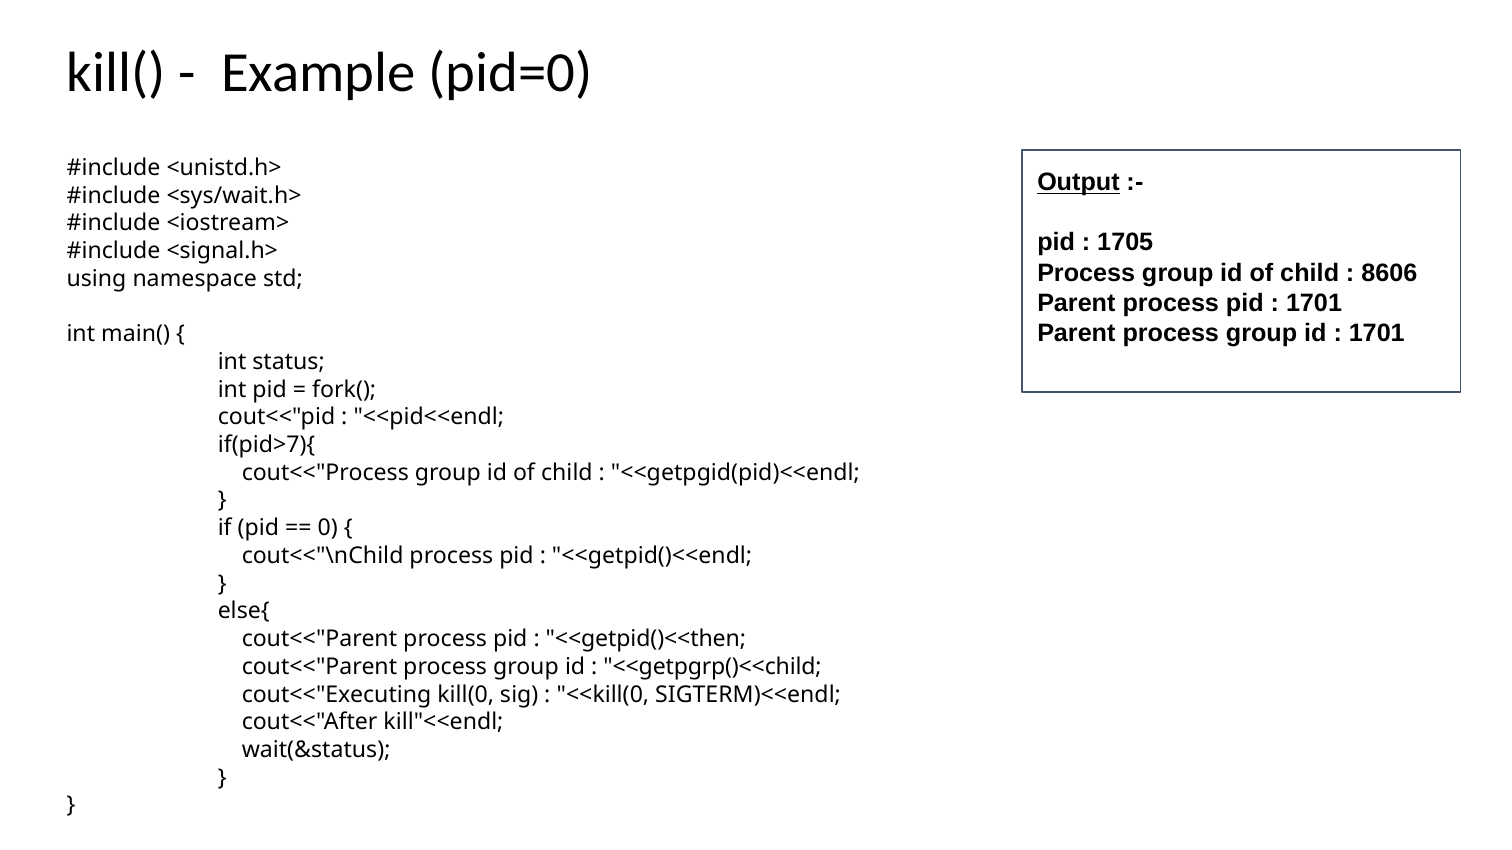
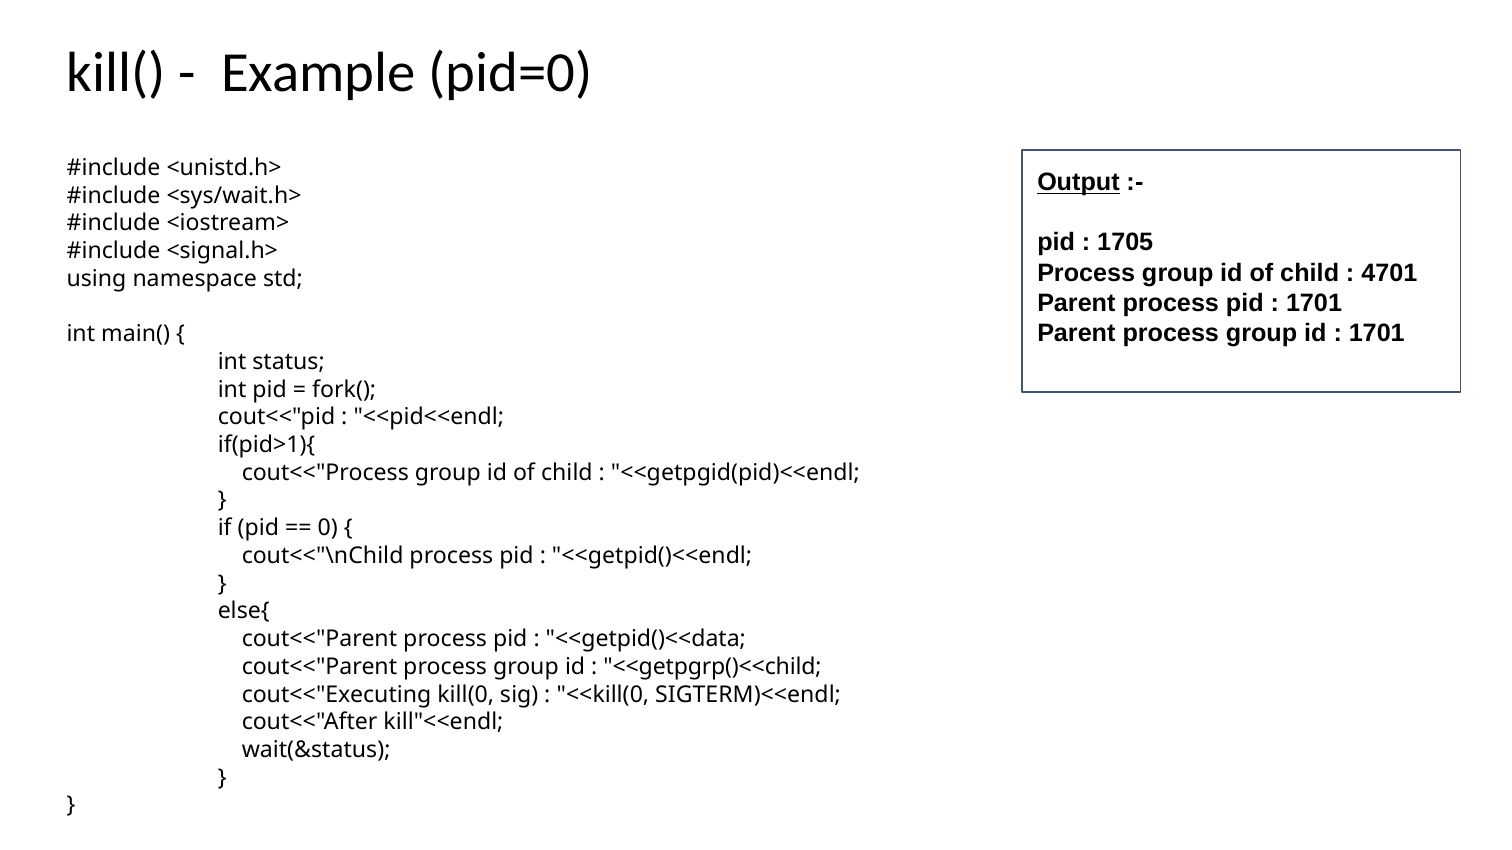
8606: 8606 -> 4701
if(pid>7){: if(pid>7){ -> if(pid>1){
<<getpid()<<then: <<getpid()<<then -> <<getpid()<<data
